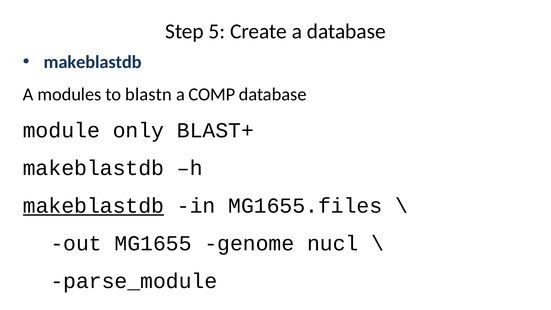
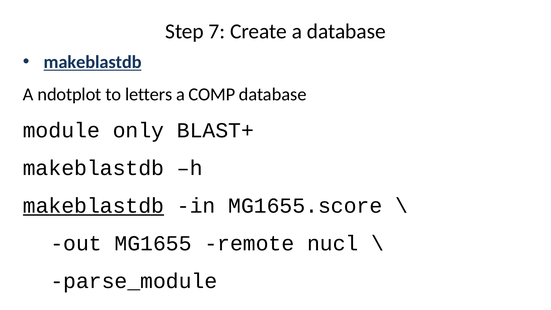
5: 5 -> 7
makeblastdb at (93, 62) underline: none -> present
modules: modules -> ndotplot
blastn: blastn -> letters
MG1655.files: MG1655.files -> MG1655.score
genome: genome -> remote
